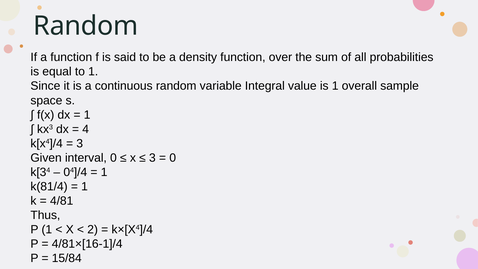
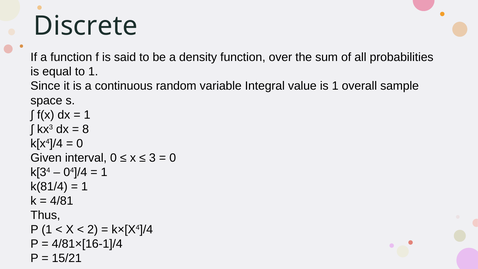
Random at (86, 26): Random -> Discrete
4: 4 -> 8
3 at (80, 143): 3 -> 0
15/84: 15/84 -> 15/21
